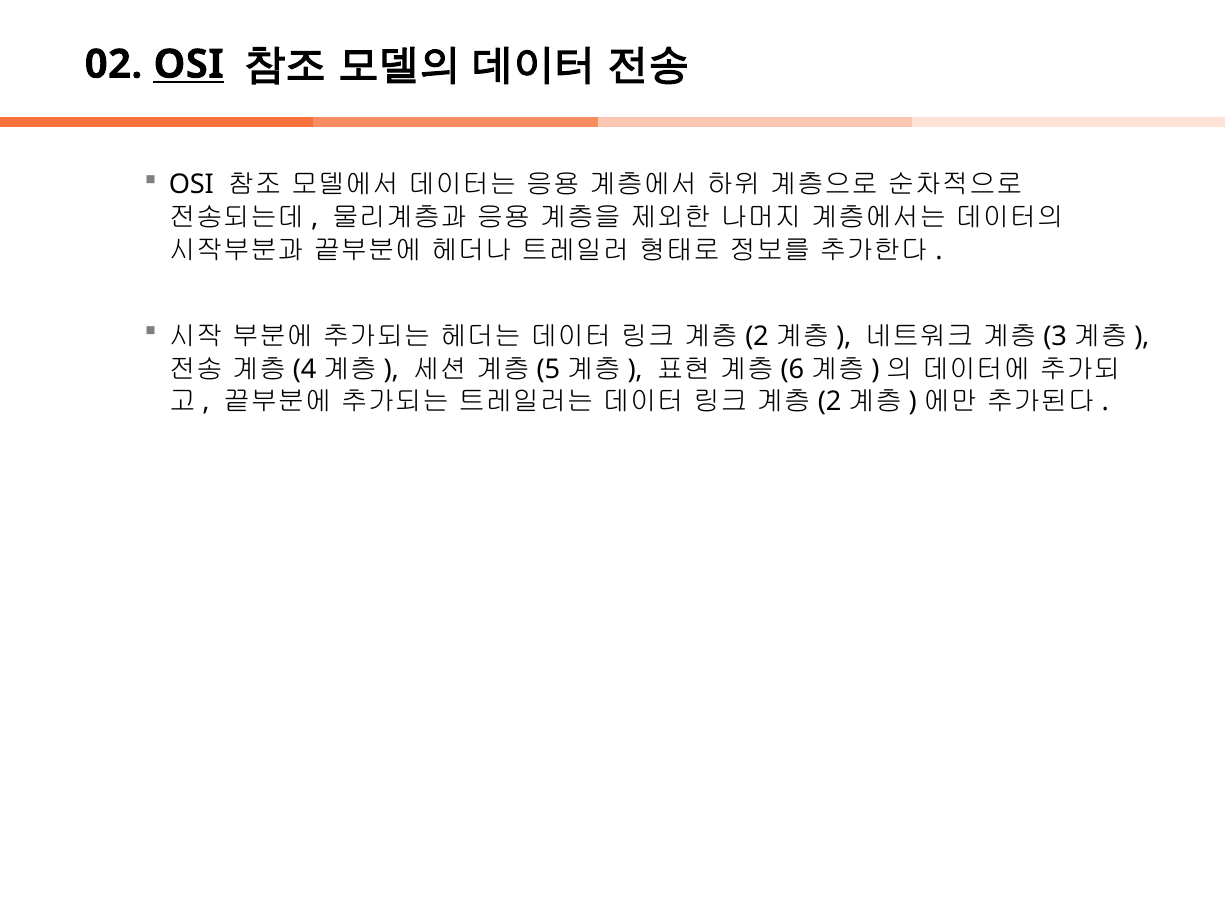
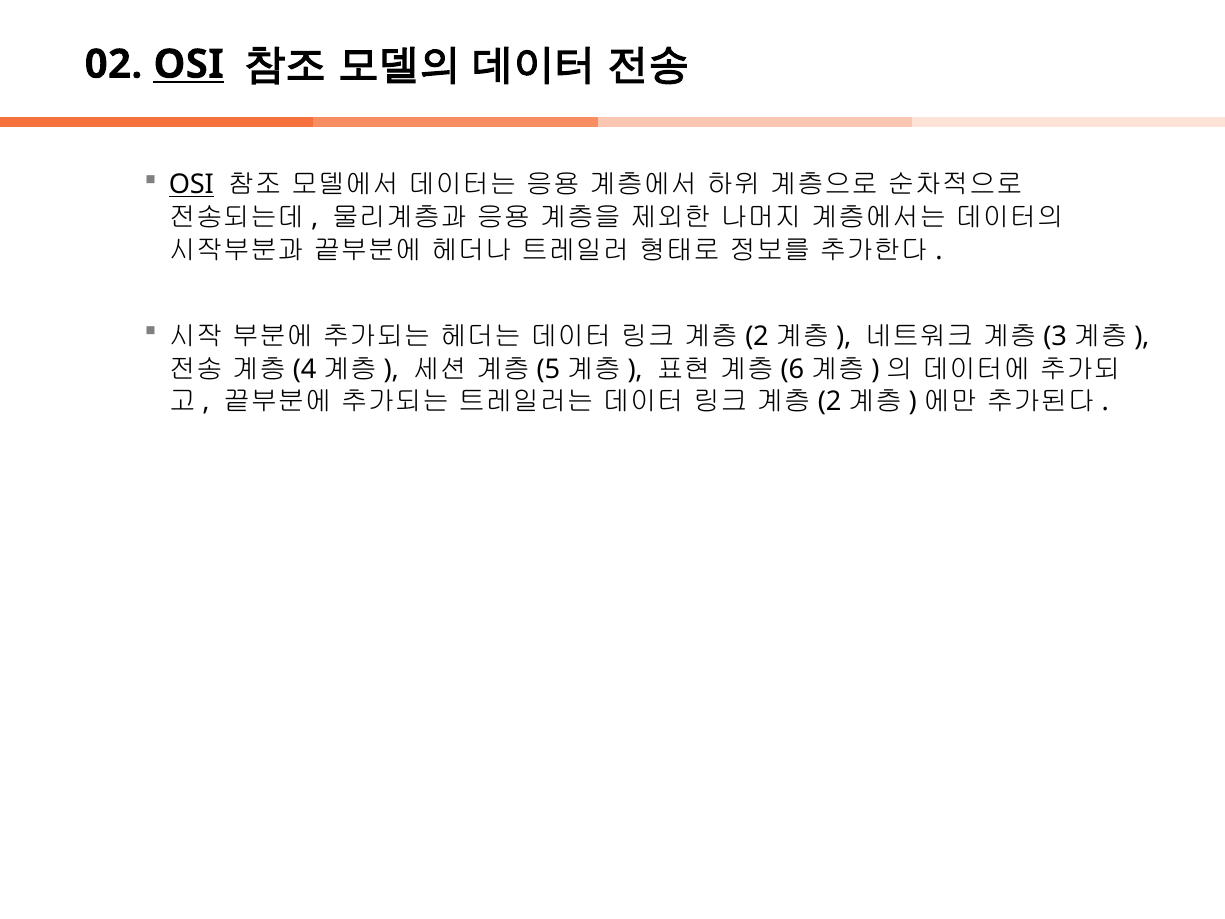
OSI at (191, 185) underline: none -> present
